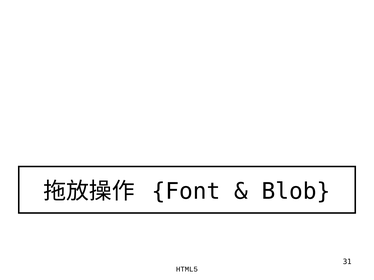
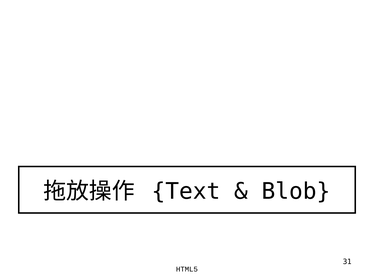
Font: Font -> Text
